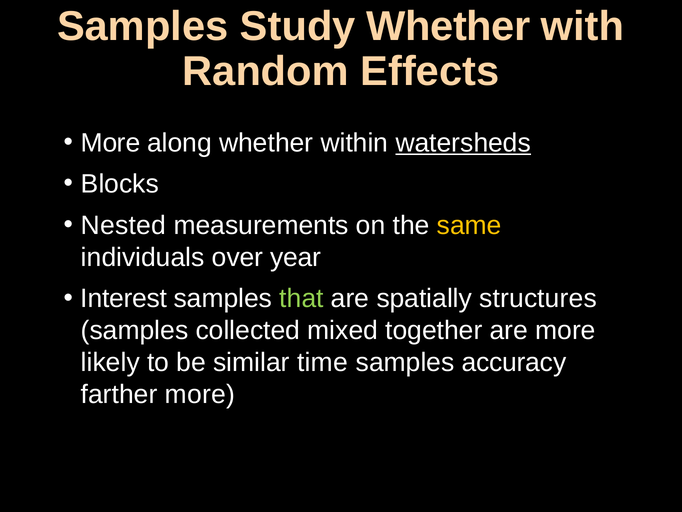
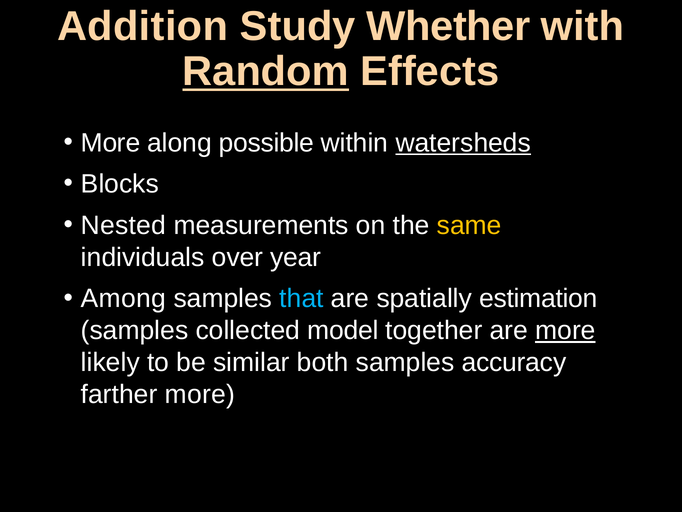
Samples at (143, 27): Samples -> Addition
Random underline: none -> present
along whether: whether -> possible
Interest: Interest -> Among
that colour: light green -> light blue
structures: structures -> estimation
mixed: mixed -> model
more at (565, 330) underline: none -> present
time: time -> both
